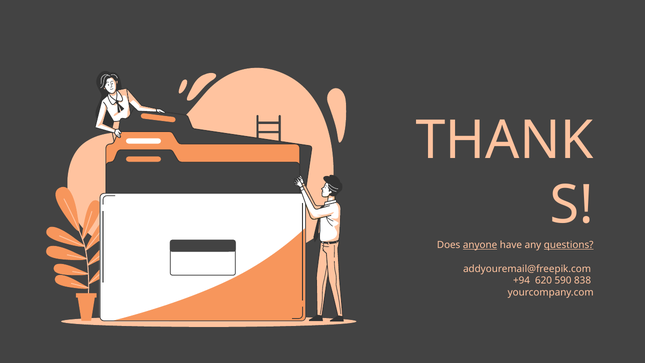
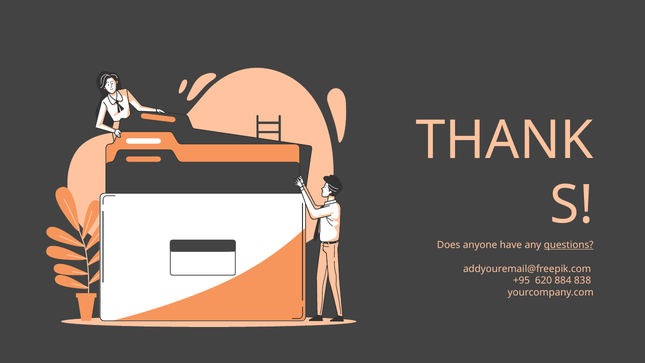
anyone underline: present -> none
+94: +94 -> +95
590: 590 -> 884
